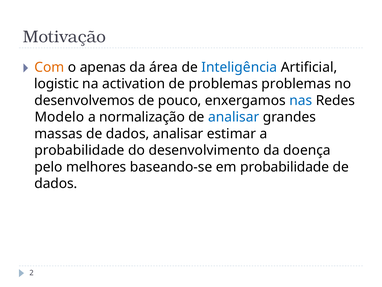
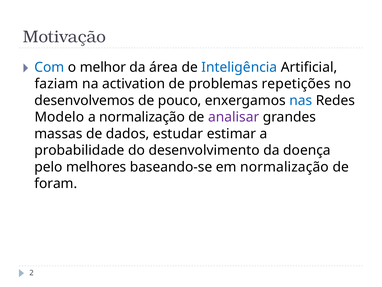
Com colour: orange -> blue
apenas: apenas -> melhor
logistic: logistic -> faziam
problemas problemas: problemas -> repetições
analisar at (234, 117) colour: blue -> purple
dados analisar: analisar -> estudar
em probabilidade: probabilidade -> normalização
dados at (56, 183): dados -> foram
